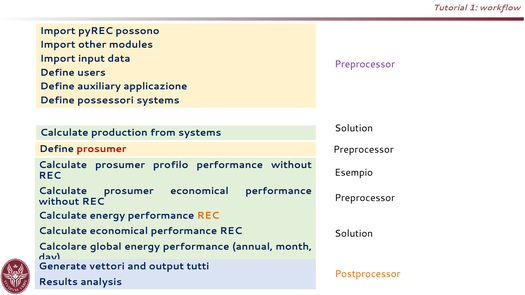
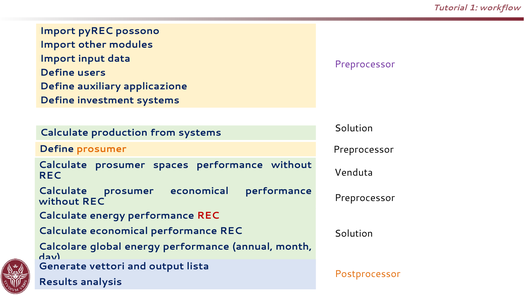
possessori: possessori -> investment
prosumer at (101, 149) colour: red -> orange
profilo: profilo -> spaces
Esempio: Esempio -> Venduta
REC at (208, 216) colour: orange -> red
tutti: tutti -> lista
